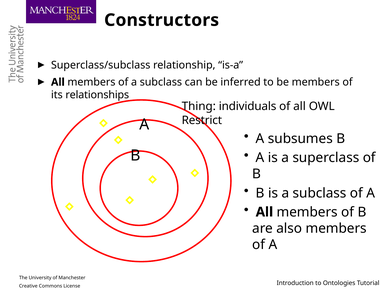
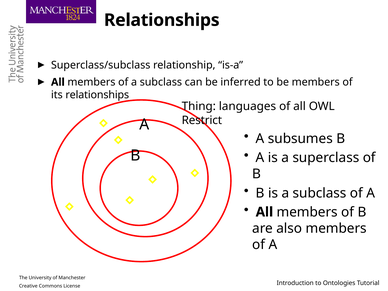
Constructors at (162, 20): Constructors -> Relationships
individuals: individuals -> languages
